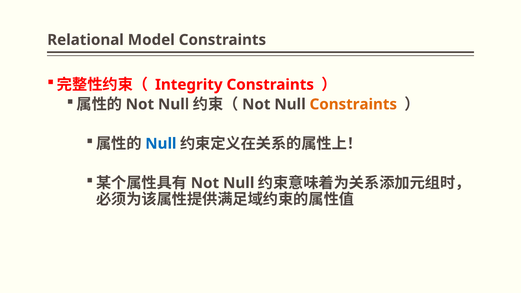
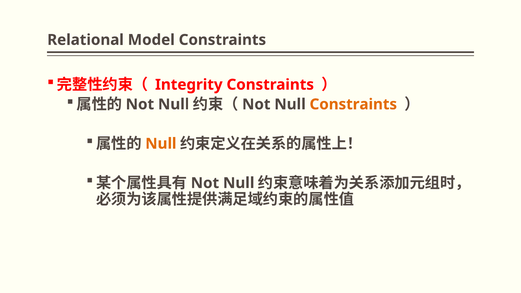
Null at (161, 144) colour: blue -> orange
